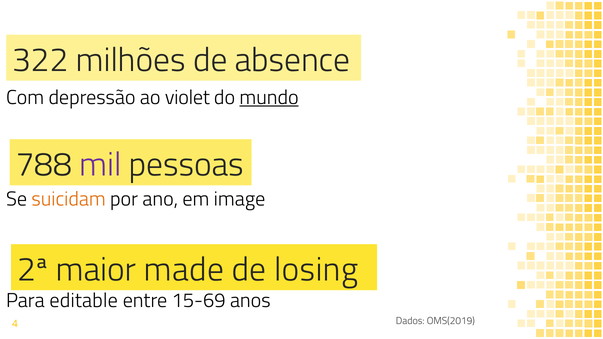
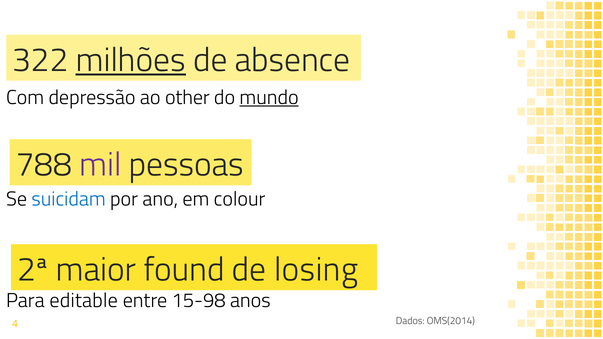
milhões underline: none -> present
violet: violet -> other
suicidam colour: orange -> blue
image: image -> colour
made: made -> found
15-69: 15-69 -> 15-98
OMS(2019: OMS(2019 -> OMS(2014
